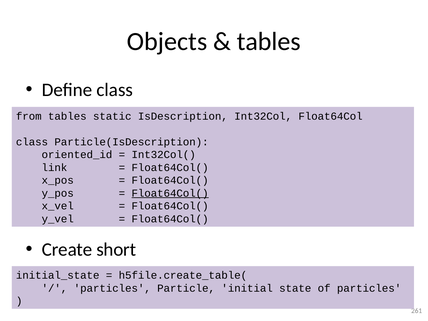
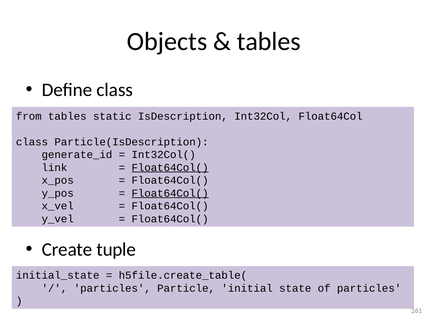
oriented_id: oriented_id -> generate_id
Float64Col( at (170, 168) underline: none -> present
short: short -> tuple
